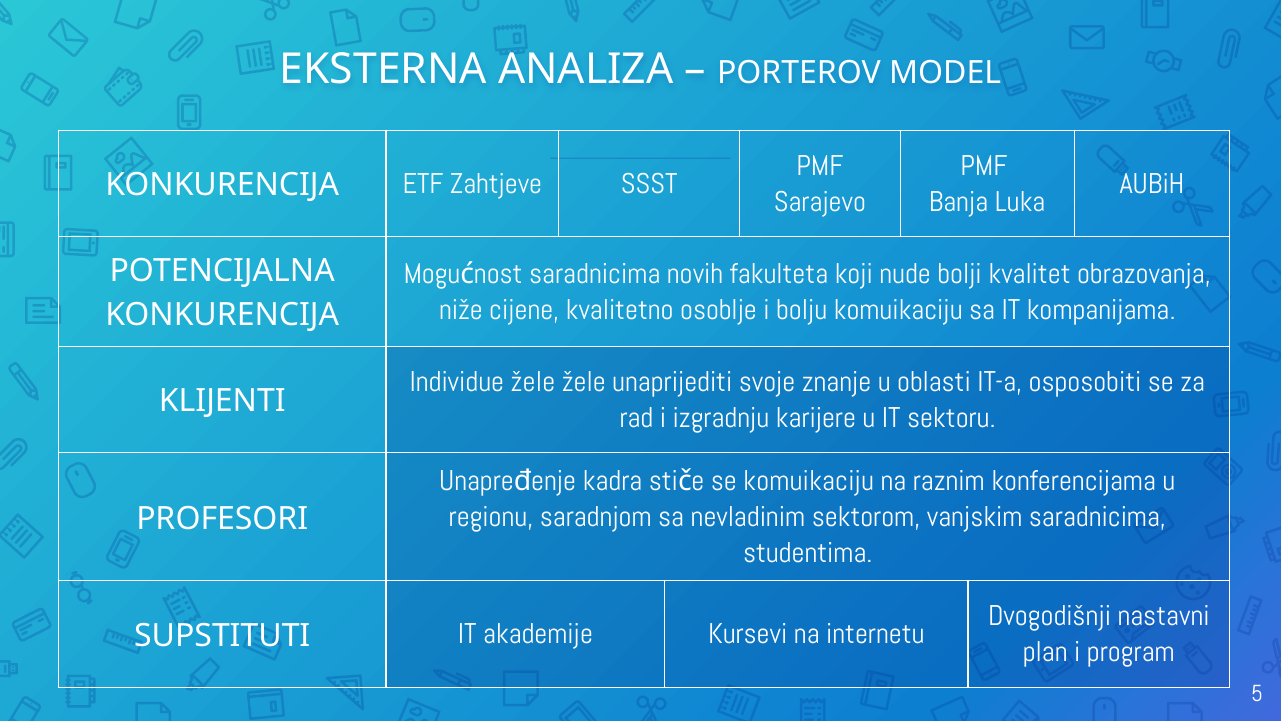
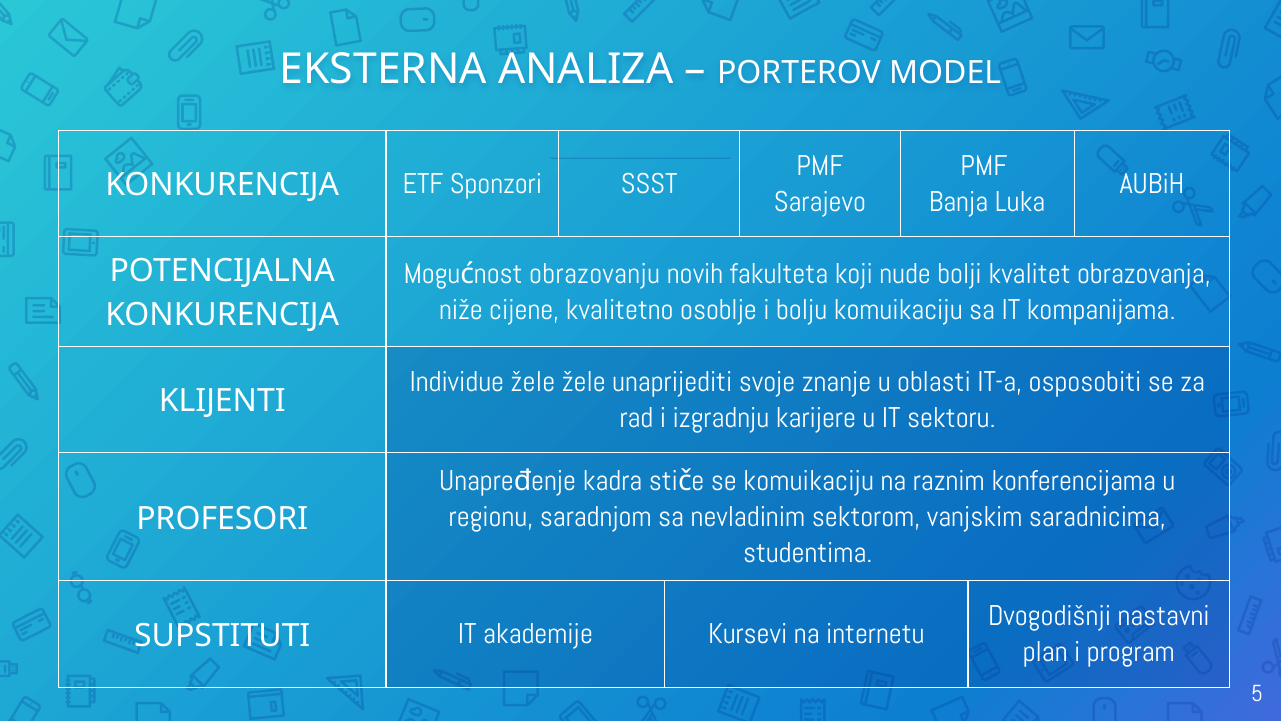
Zahtjeve: Zahtjeve -> Sponzori
saradnicima at (595, 274): saradnicima -> obrazovanju
